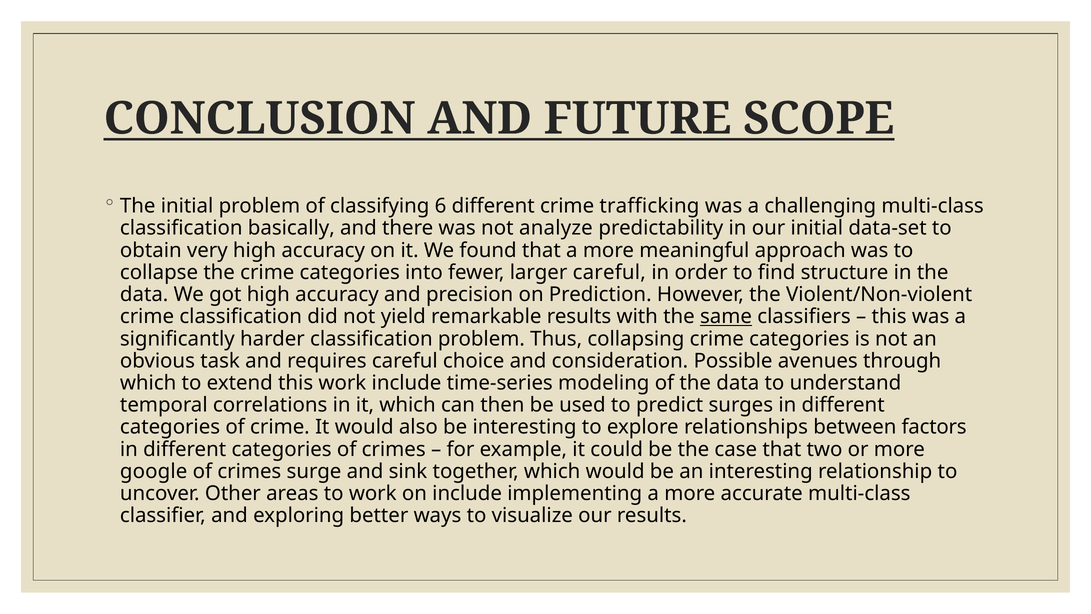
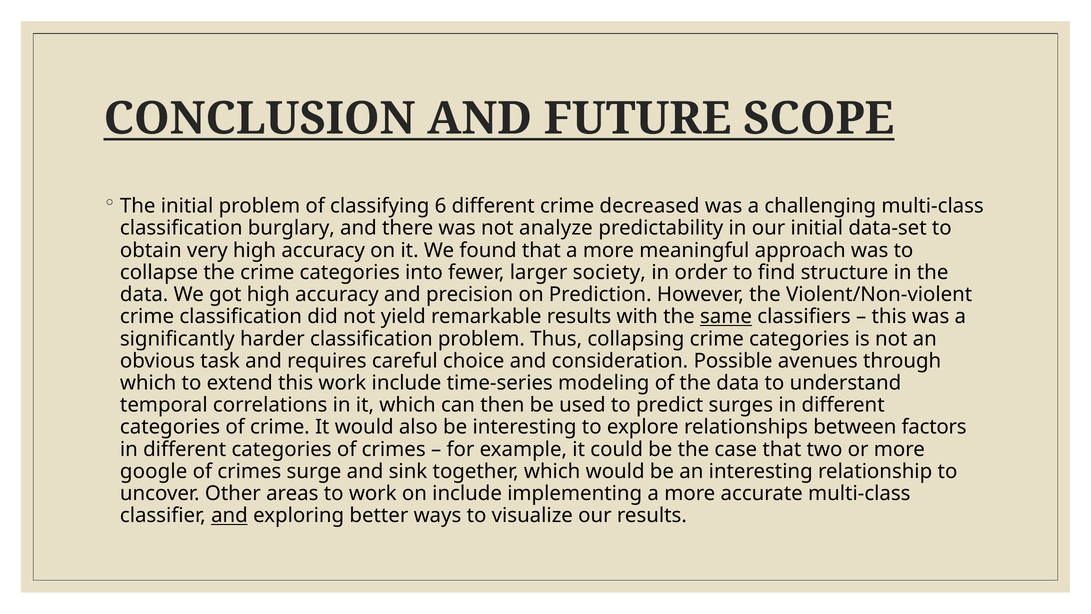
trafficking: trafficking -> decreased
basically: basically -> burglary
larger careful: careful -> society
and at (229, 515) underline: none -> present
